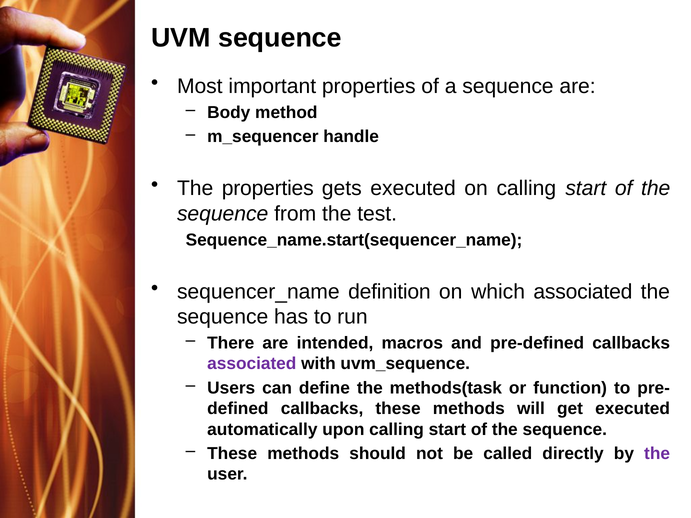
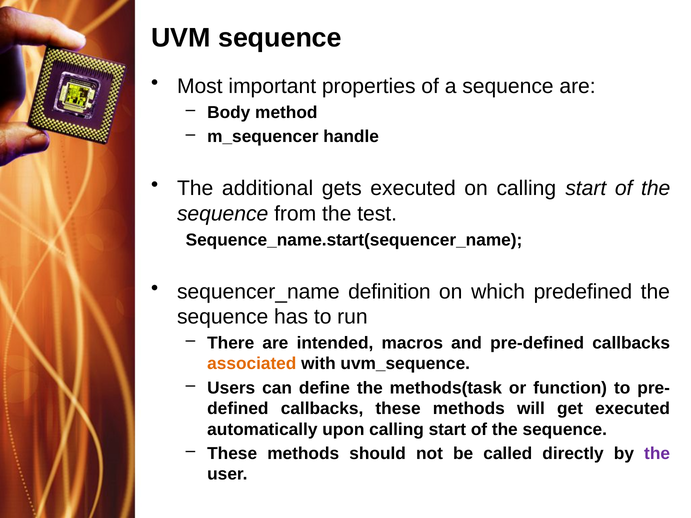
The properties: properties -> additional
which associated: associated -> predefined
associated at (252, 364) colour: purple -> orange
